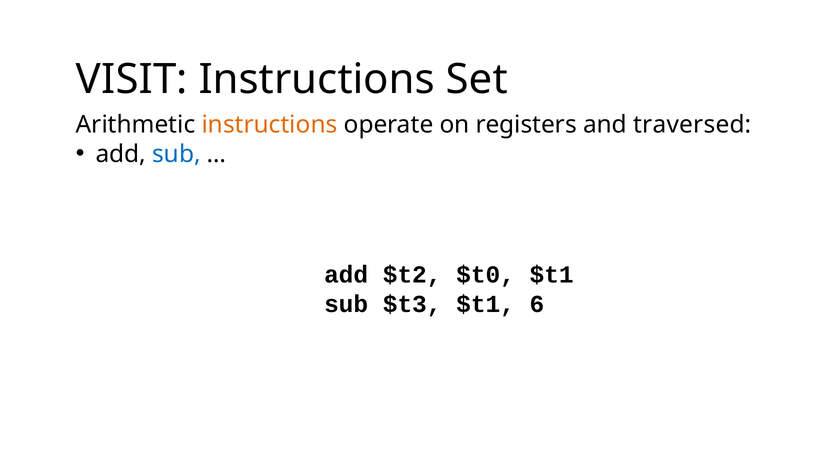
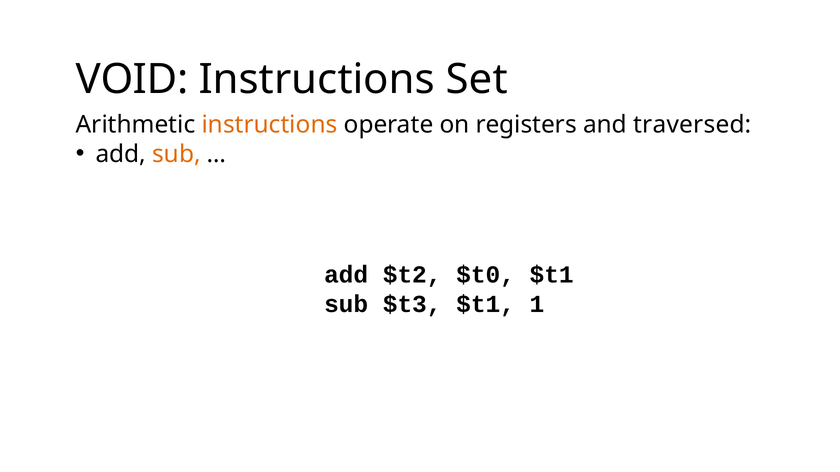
VISIT: VISIT -> VOID
sub at (176, 154) colour: blue -> orange
6: 6 -> 1
